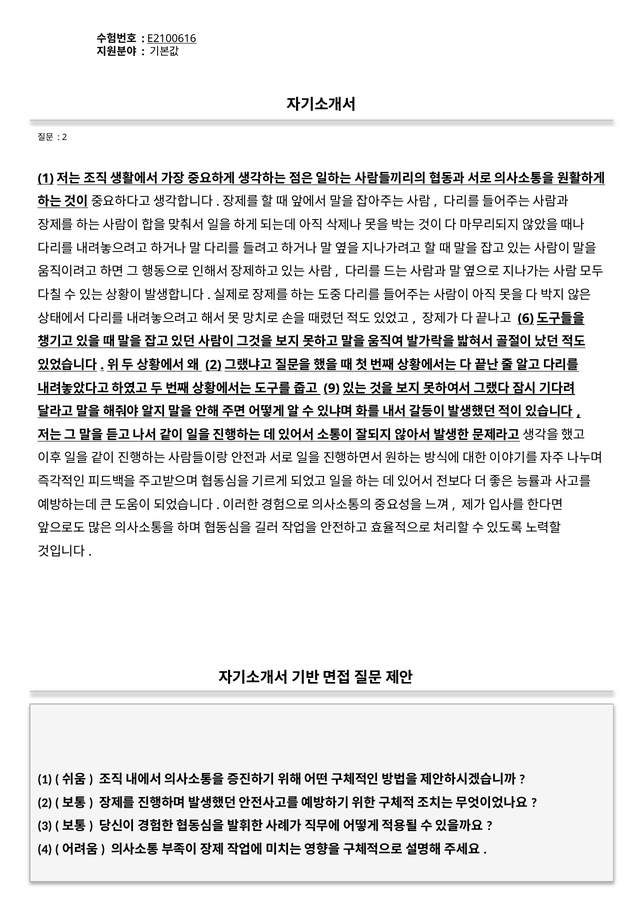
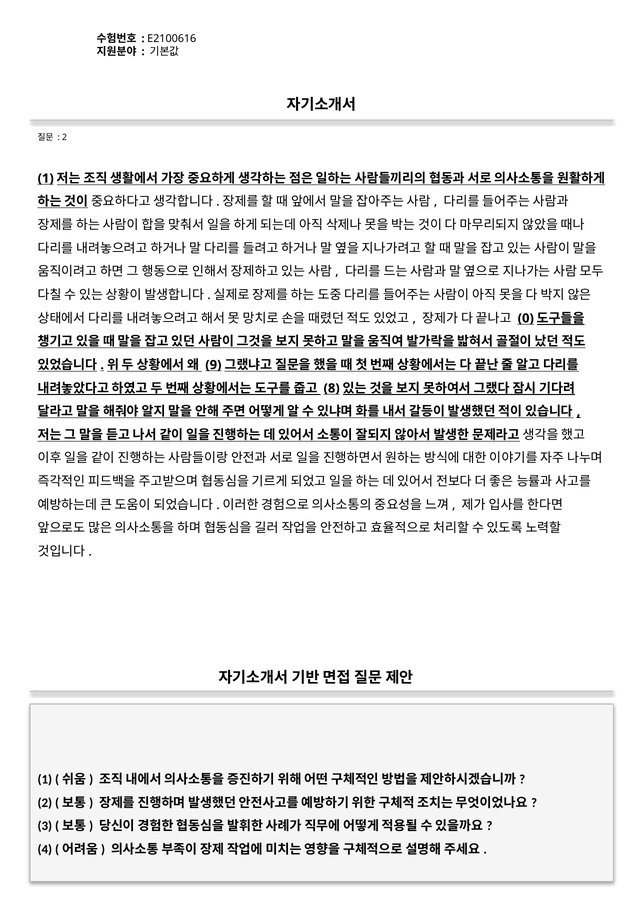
E2100616 underline: present -> none
6: 6 -> 0
2 at (213, 365): 2 -> 9
9: 9 -> 8
